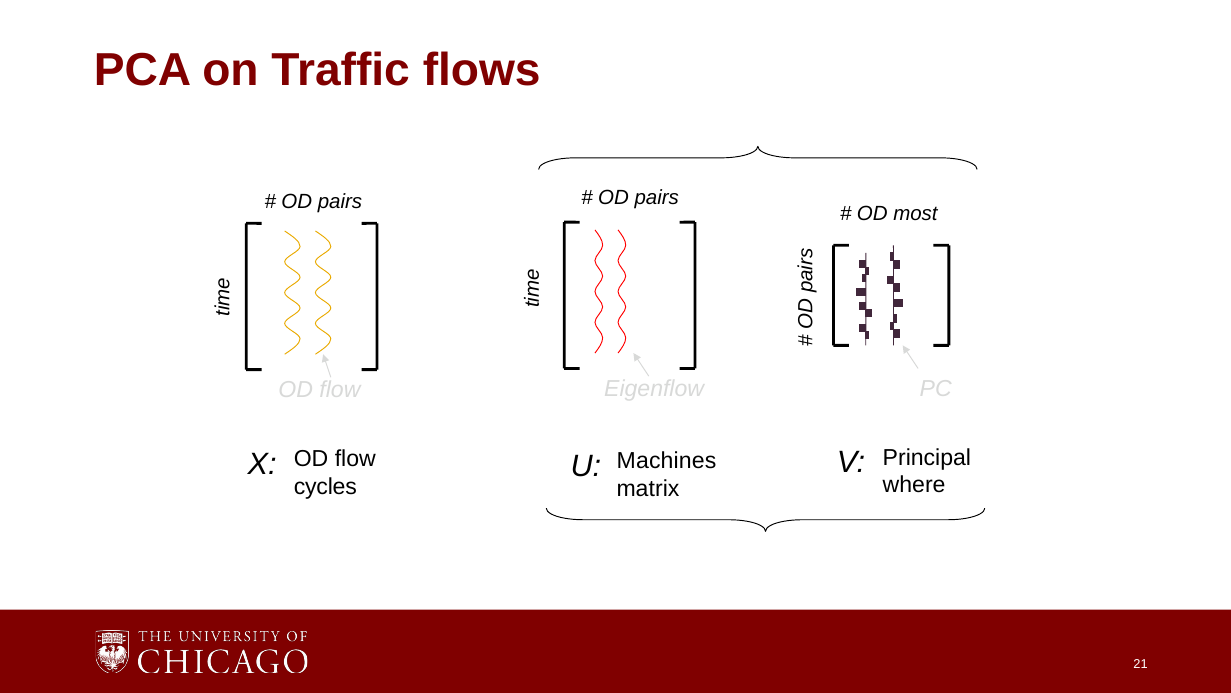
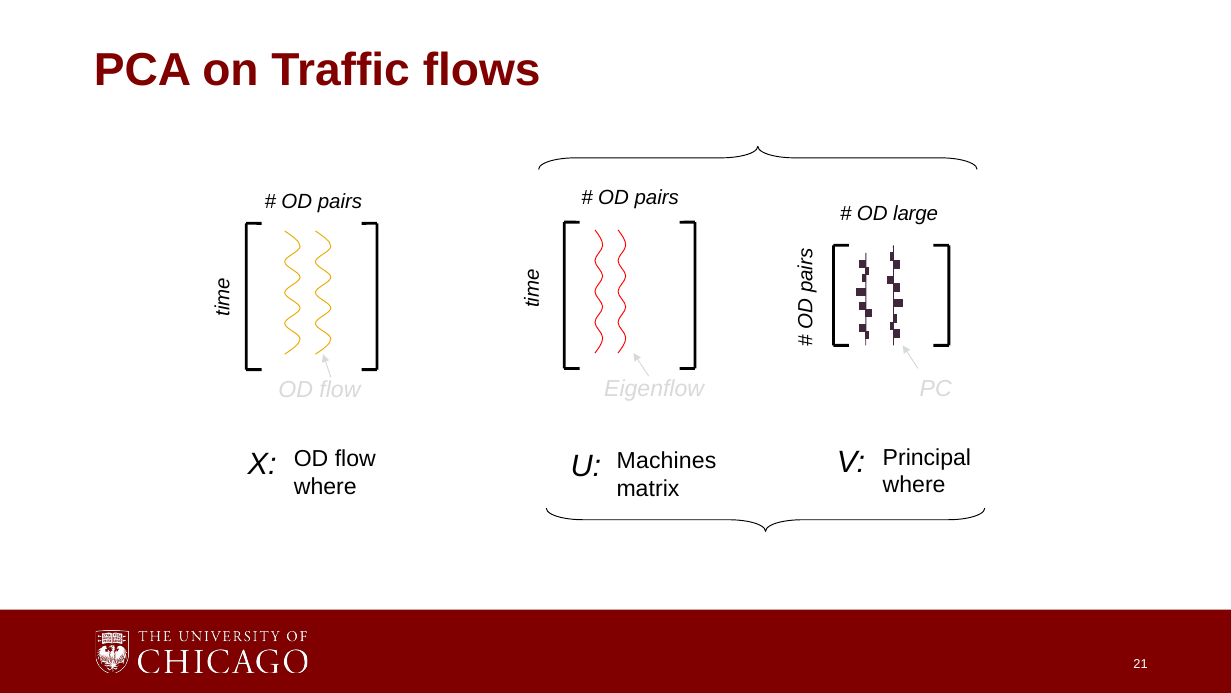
most: most -> large
cycles at (325, 486): cycles -> where
